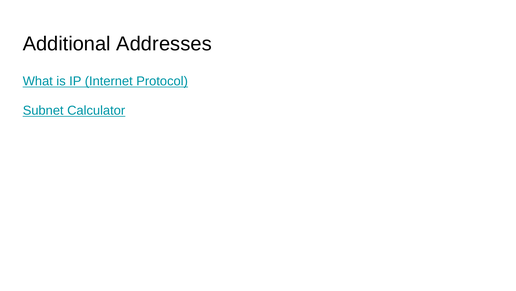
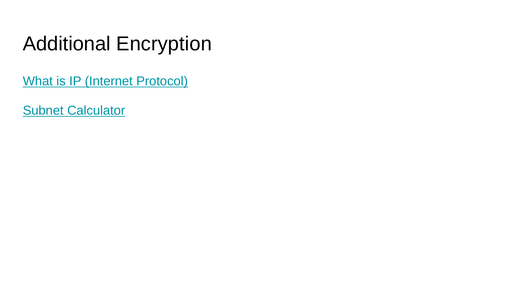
Addresses: Addresses -> Encryption
